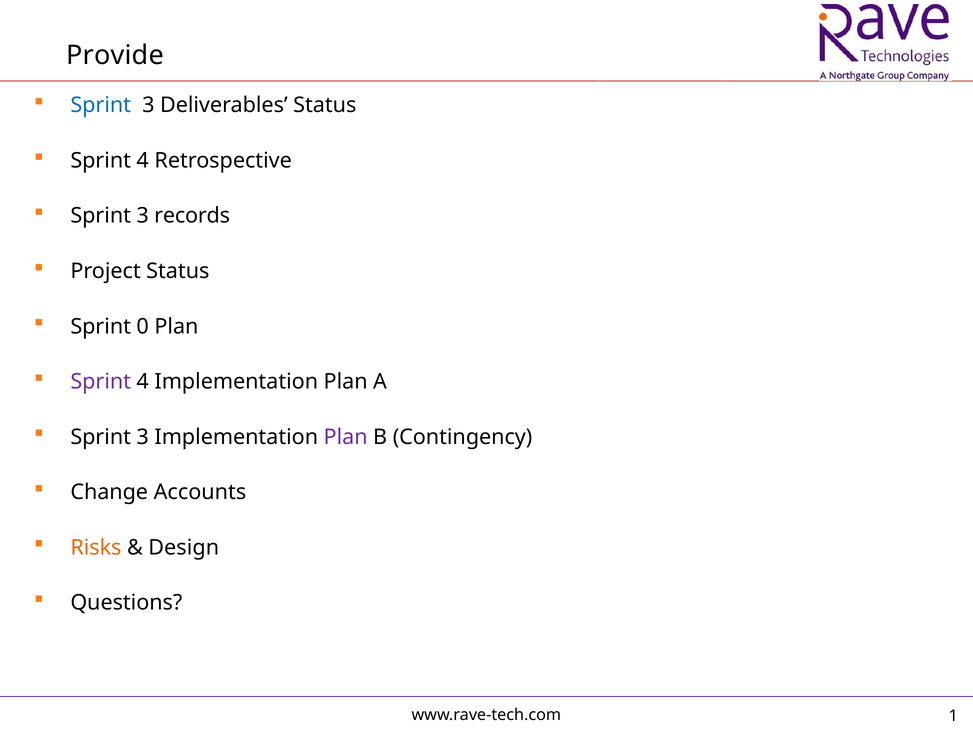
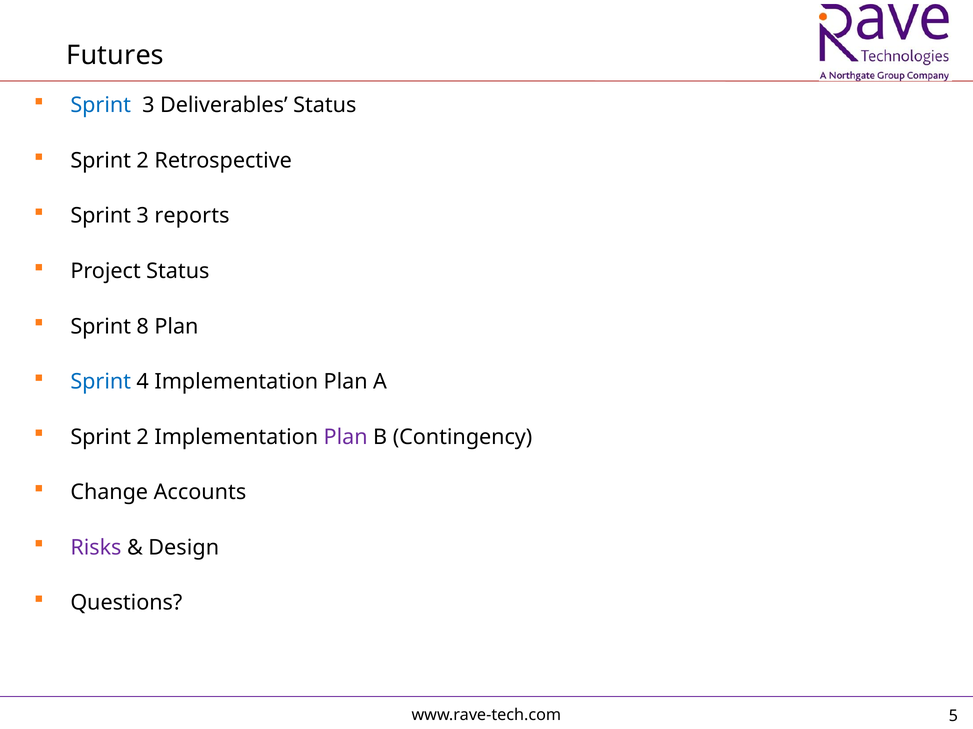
Provide: Provide -> Futures
4 at (143, 161): 4 -> 2
records: records -> reports
0: 0 -> 8
Sprint at (101, 382) colour: purple -> blue
3 at (143, 437): 3 -> 2
Risks colour: orange -> purple
1: 1 -> 5
